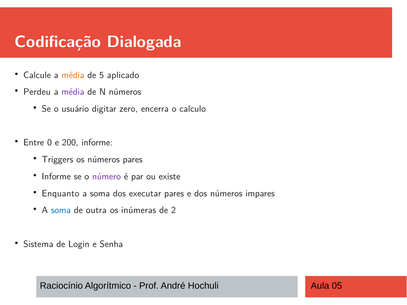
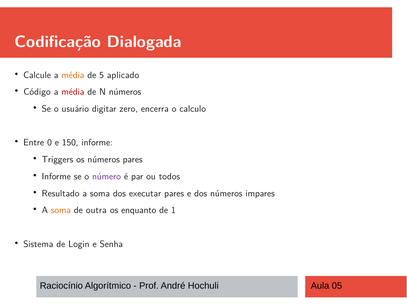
Perdeu: Perdeu -> Código
média at (73, 92) colour: purple -> red
200: 200 -> 150
existe: existe -> todos
Enquanto: Enquanto -> Resultado
soma at (61, 210) colour: blue -> orange
inúmeras: inúmeras -> enquanto
2: 2 -> 1
